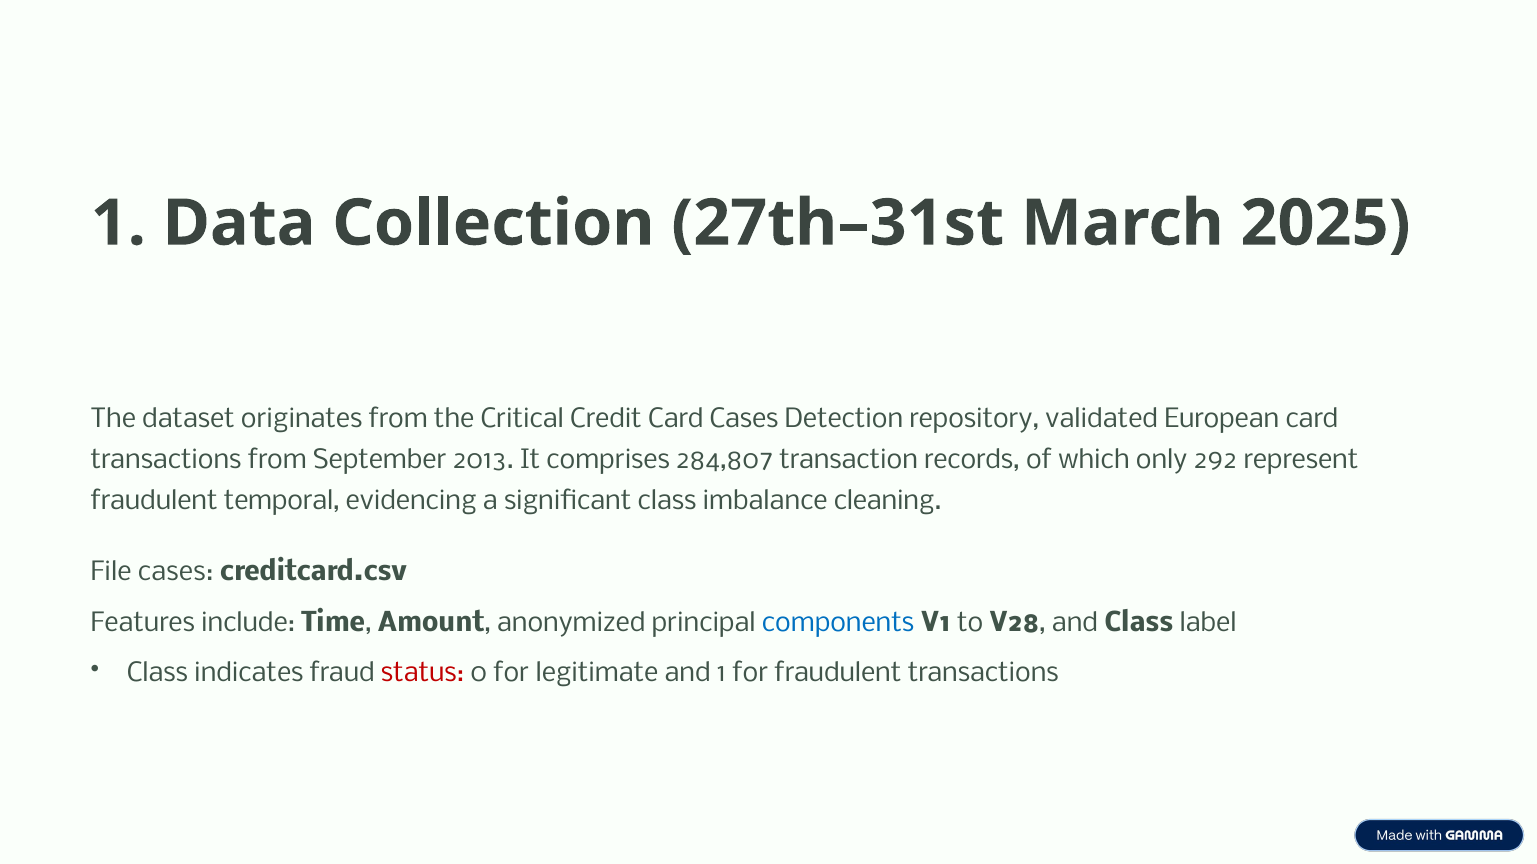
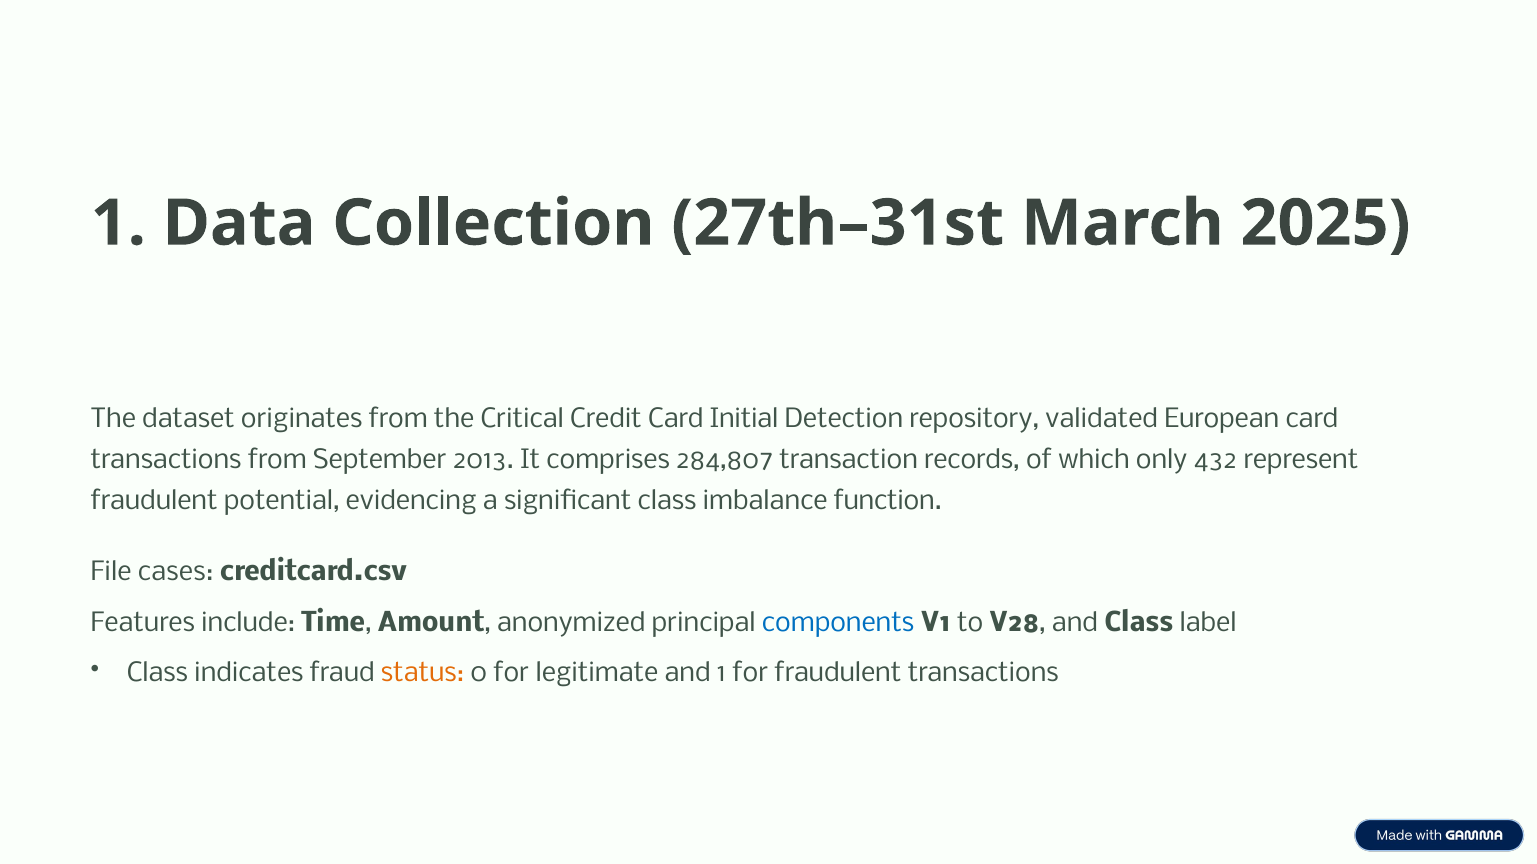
Card Cases: Cases -> Initial
292: 292 -> 432
temporal: temporal -> potential
cleaning: cleaning -> function
status colour: red -> orange
